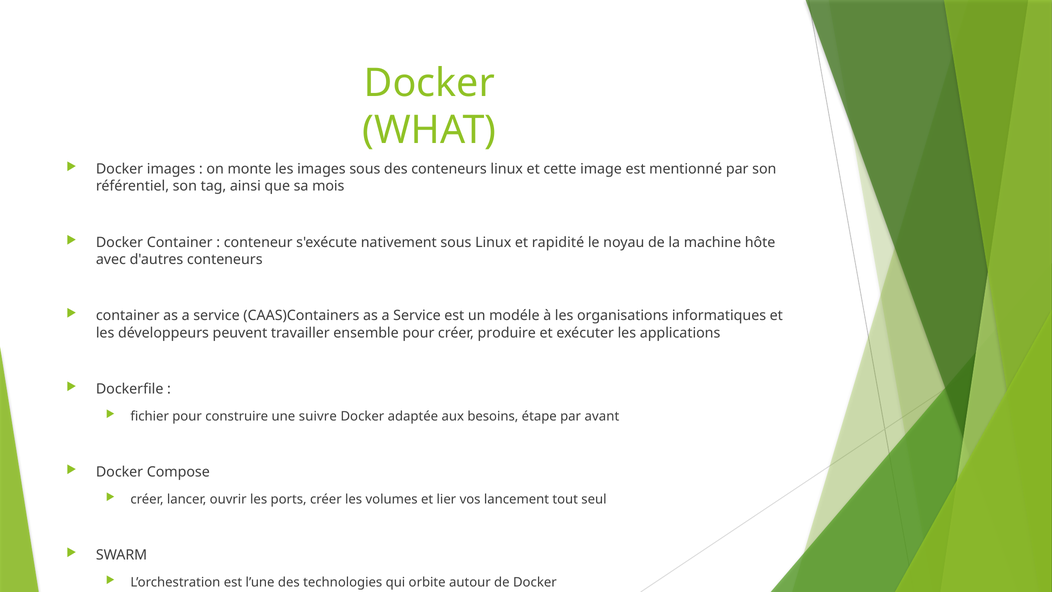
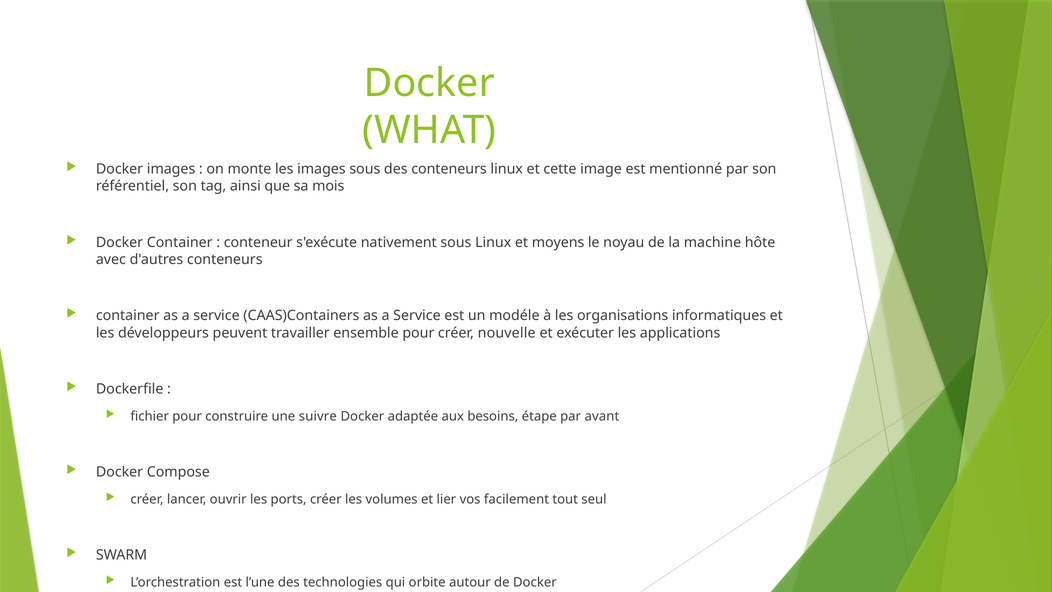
rapidité: rapidité -> moyens
produire: produire -> nouvelle
lancement: lancement -> facilement
